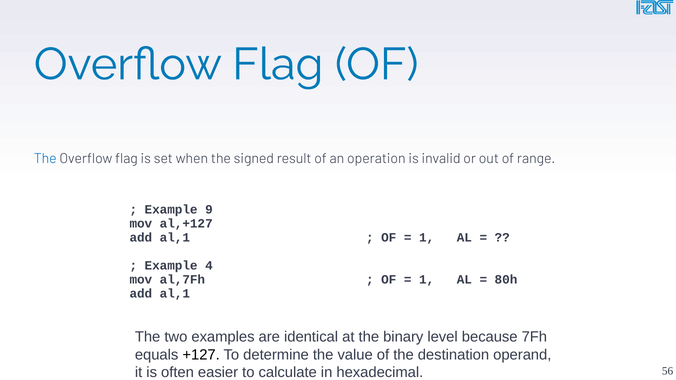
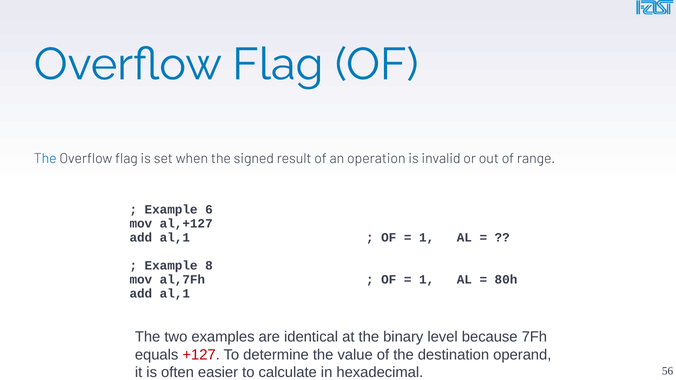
9: 9 -> 6
4: 4 -> 8
+127 colour: black -> red
